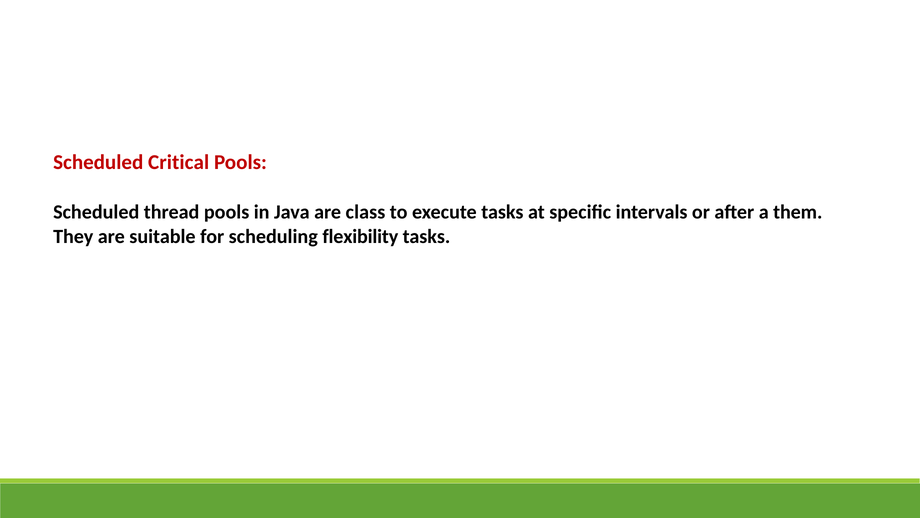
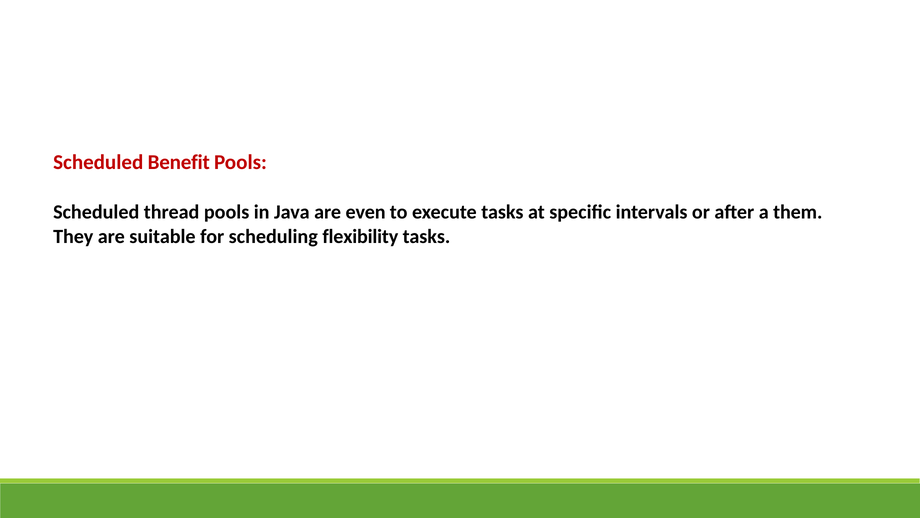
Critical: Critical -> Benefit
class: class -> even
